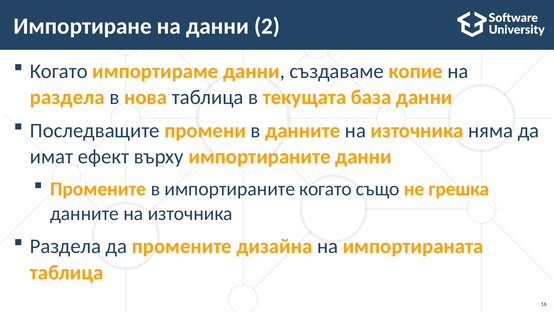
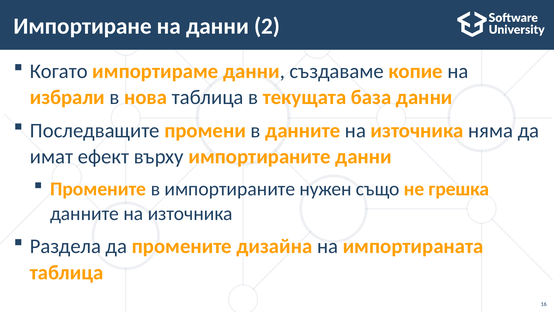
раздела at (67, 97): раздела -> избрали
импортираните когато: когато -> нужен
